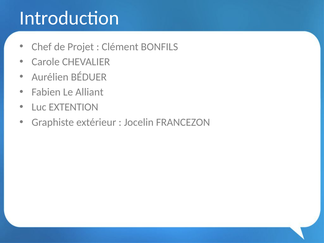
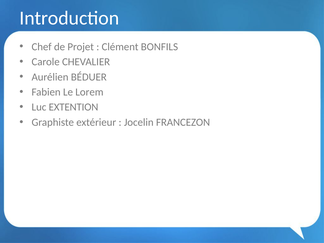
Alliant: Alliant -> Lorem
